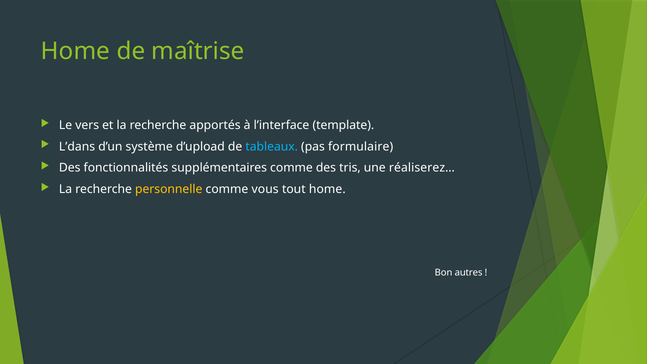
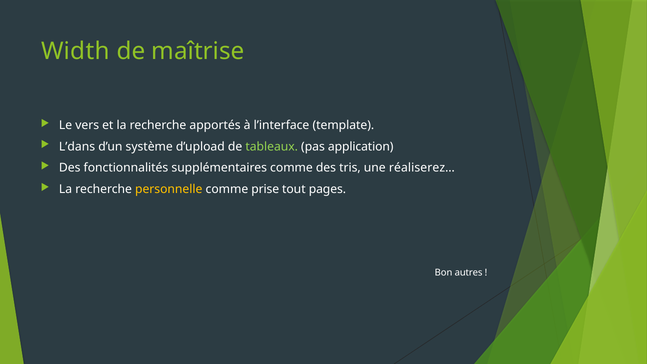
Home at (75, 51): Home -> Width
tableaux colour: light blue -> light green
formulaire: formulaire -> application
vous: vous -> prise
tout home: home -> pages
